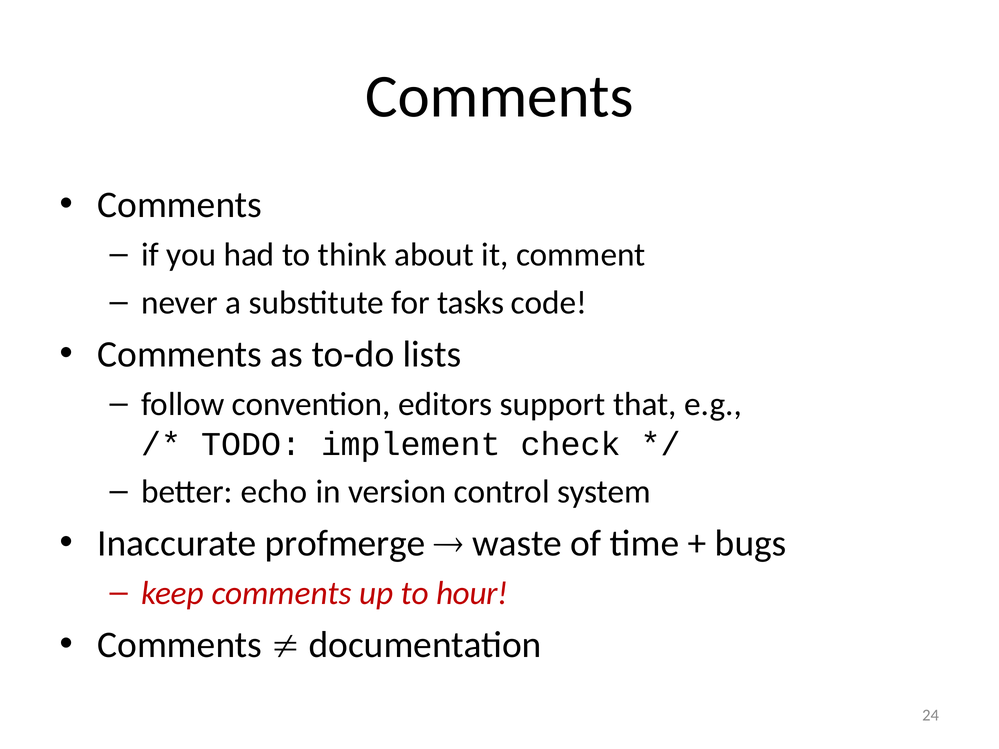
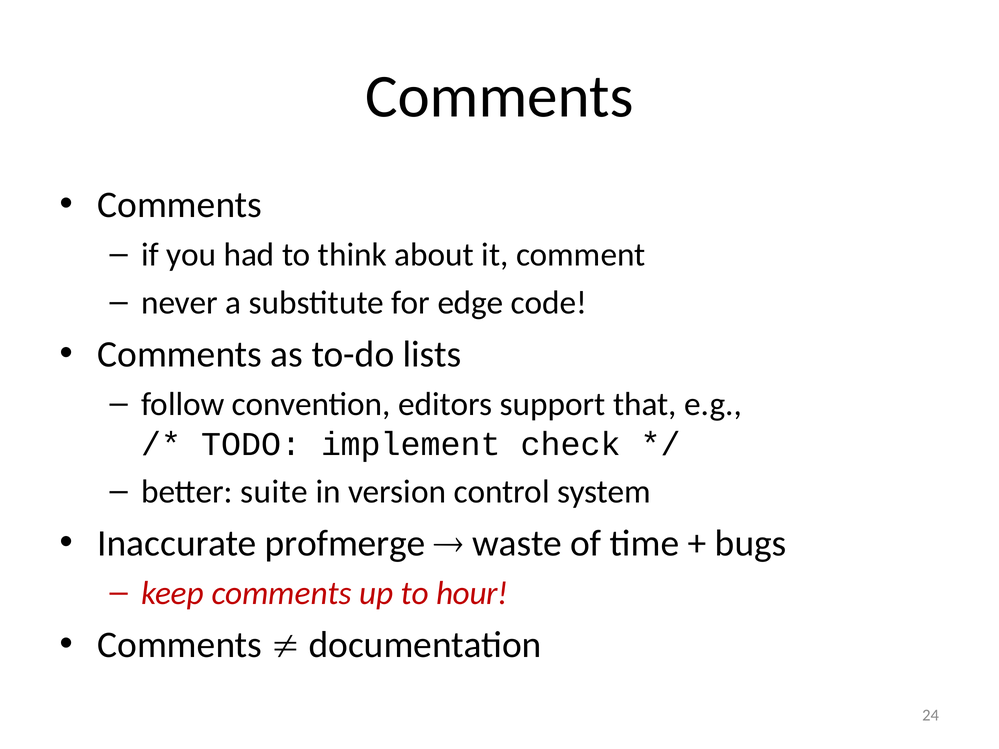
tasks: tasks -> edge
echo: echo -> suite
